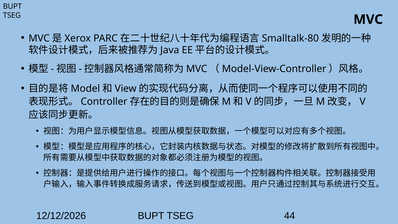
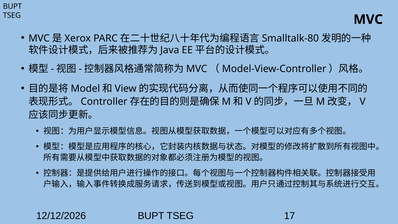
44: 44 -> 17
